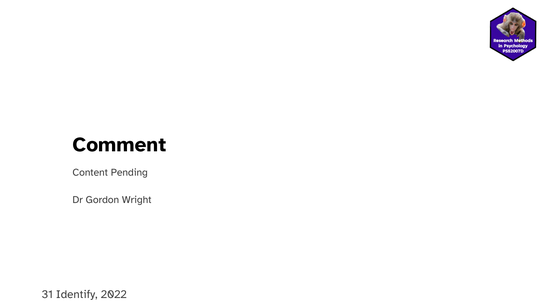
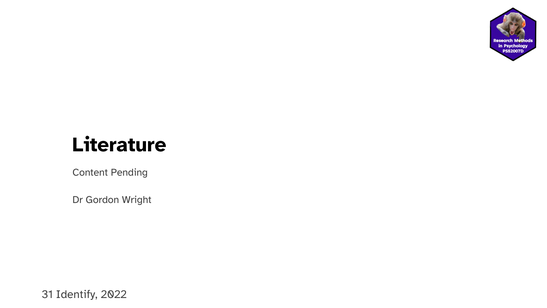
Comment: Comment -> Literature
